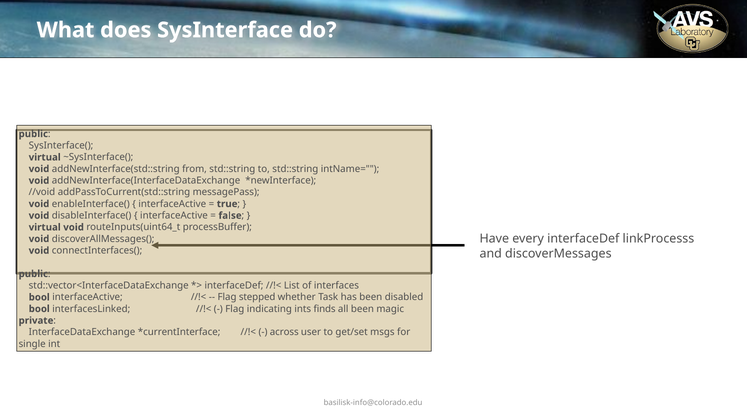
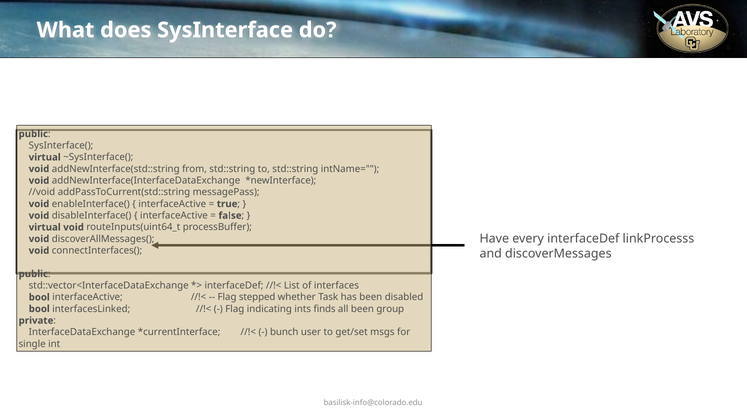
magic: magic -> group
across: across -> bunch
